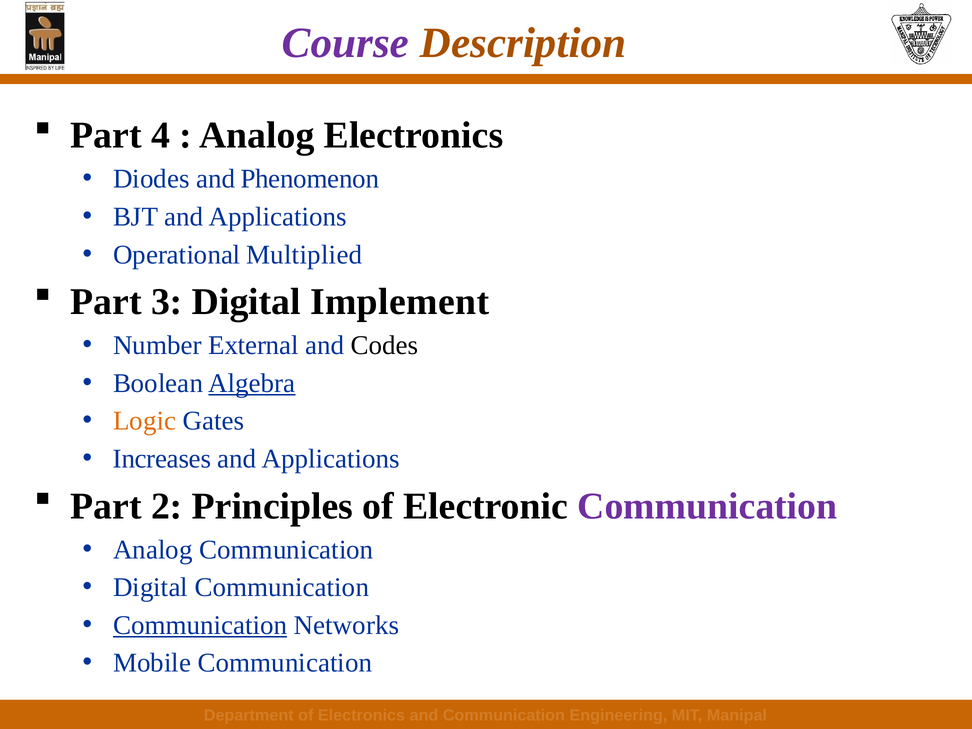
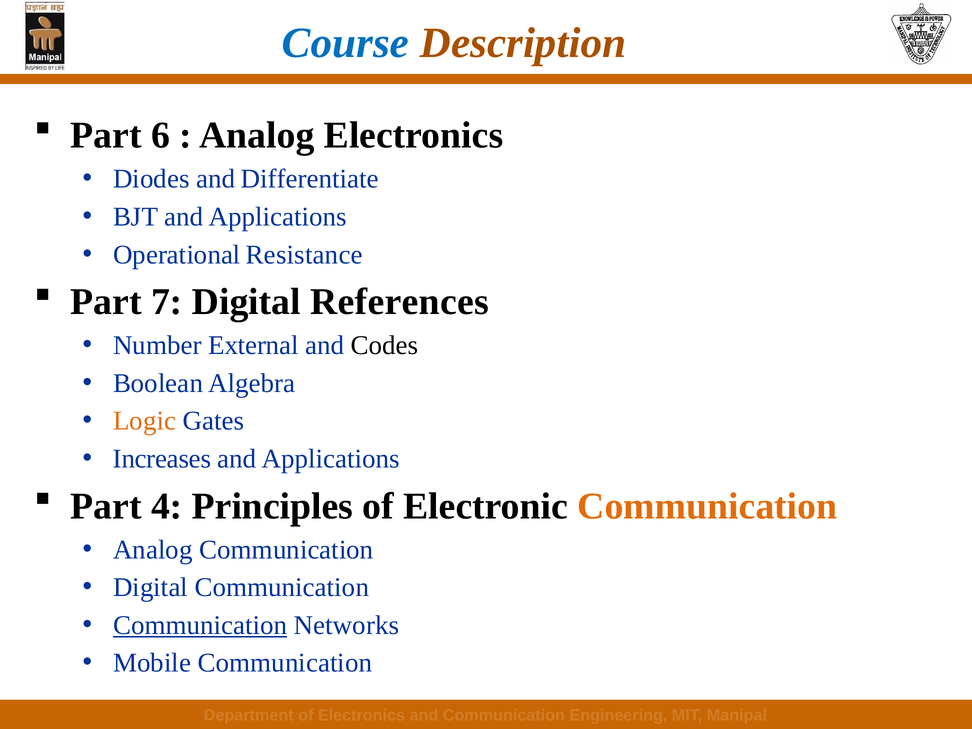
Course colour: purple -> blue
4: 4 -> 6
Phenomenon: Phenomenon -> Differentiate
Multiplied: Multiplied -> Resistance
3: 3 -> 7
Implement: Implement -> References
Algebra underline: present -> none
2: 2 -> 4
Communication at (707, 506) colour: purple -> orange
